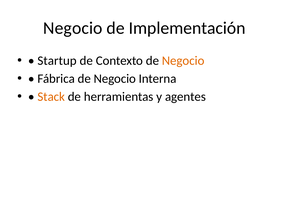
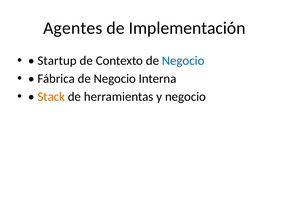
Negocio at (73, 28): Negocio -> Agentes
Negocio at (183, 61) colour: orange -> blue
y agentes: agentes -> negocio
